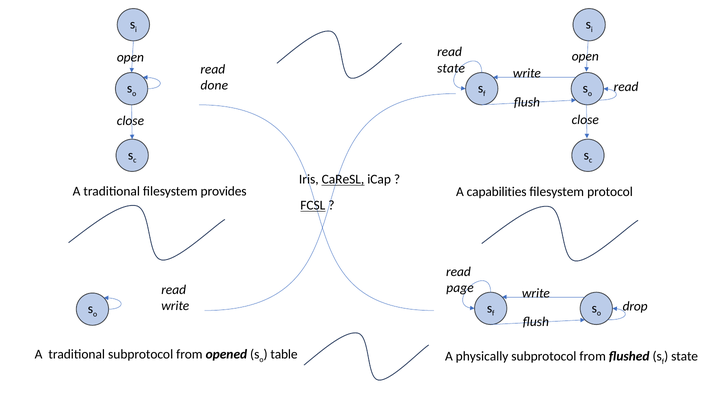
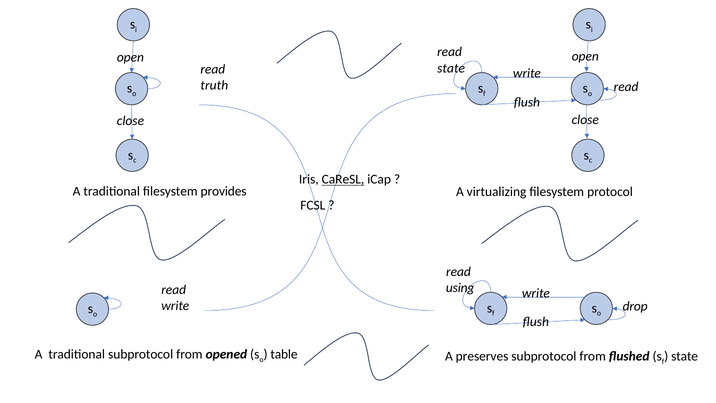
done: done -> truth
capabilities: capabilities -> virtualizing
FCSL underline: present -> none
page: page -> using
physically: physically -> preserves
